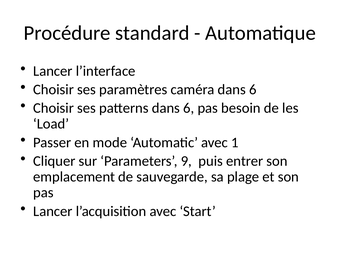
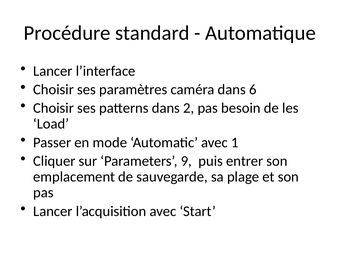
patterns dans 6: 6 -> 2
